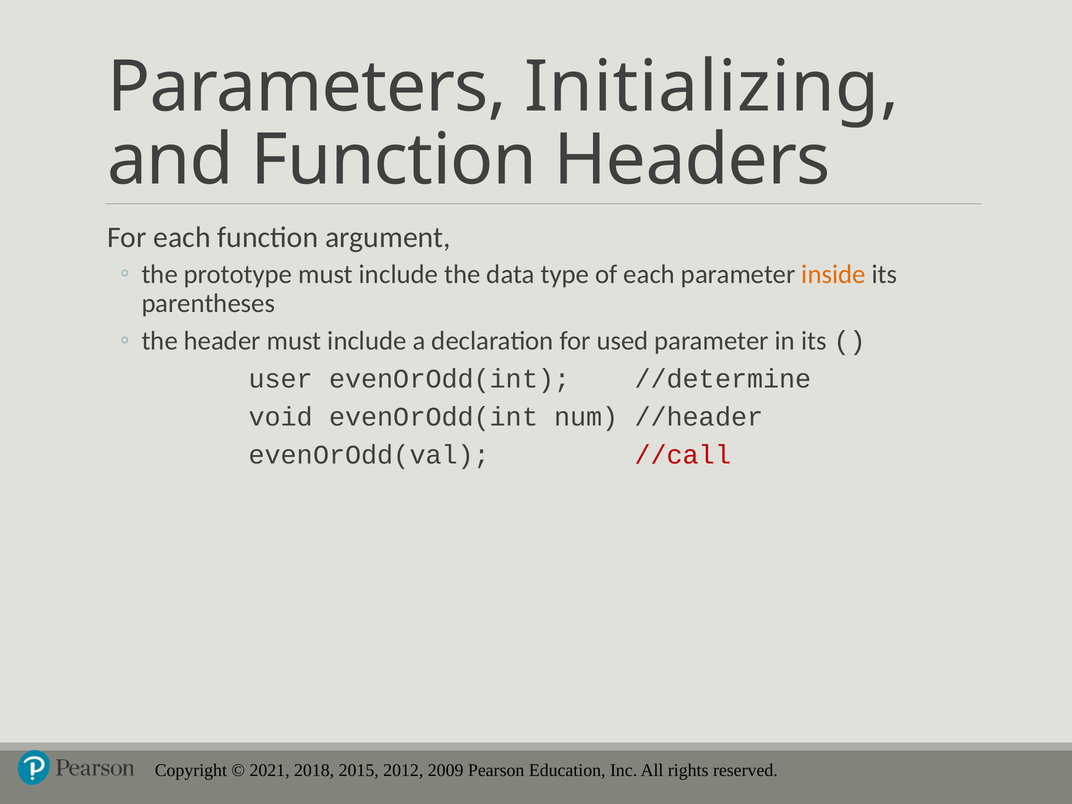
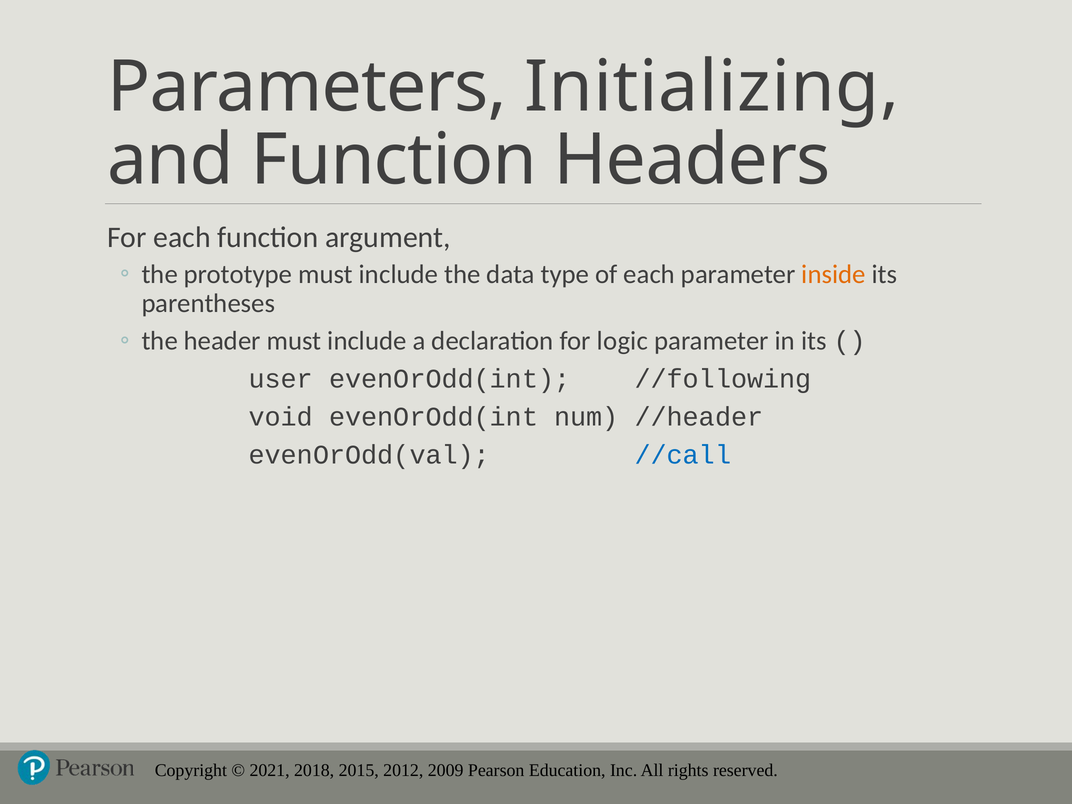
used: used -> logic
//determine: //determine -> //following
//call colour: red -> blue
